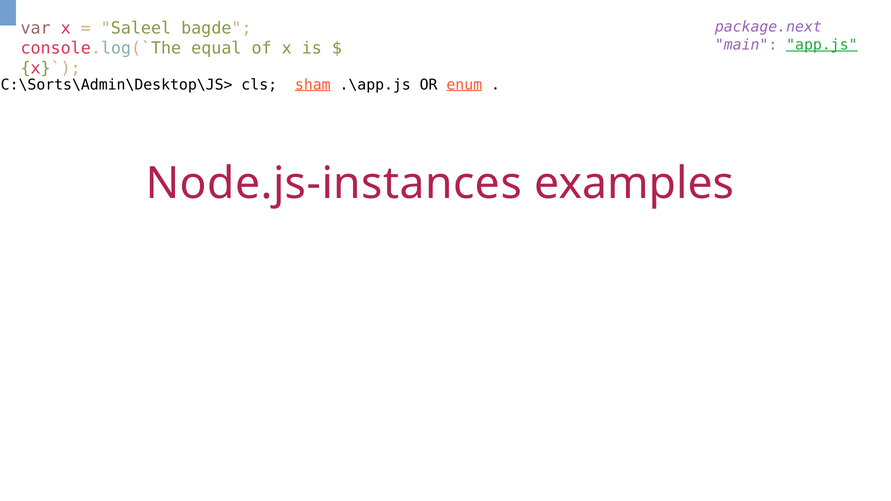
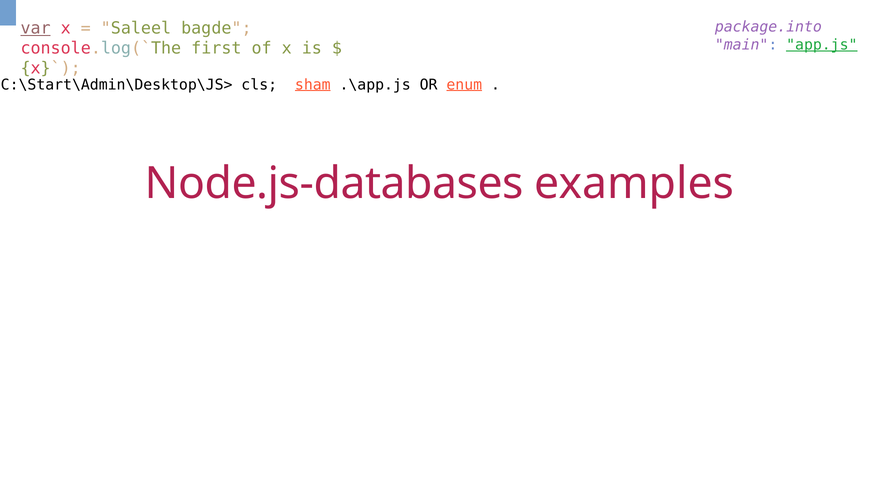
package.next: package.next -> package.into
var underline: none -> present
equal: equal -> first
C:\Sorts\Admin\Desktop\JS>: C:\Sorts\Admin\Desktop\JS> -> C:\Start\Admin\Desktop\JS>
Node.js-instances: Node.js-instances -> Node.js-databases
